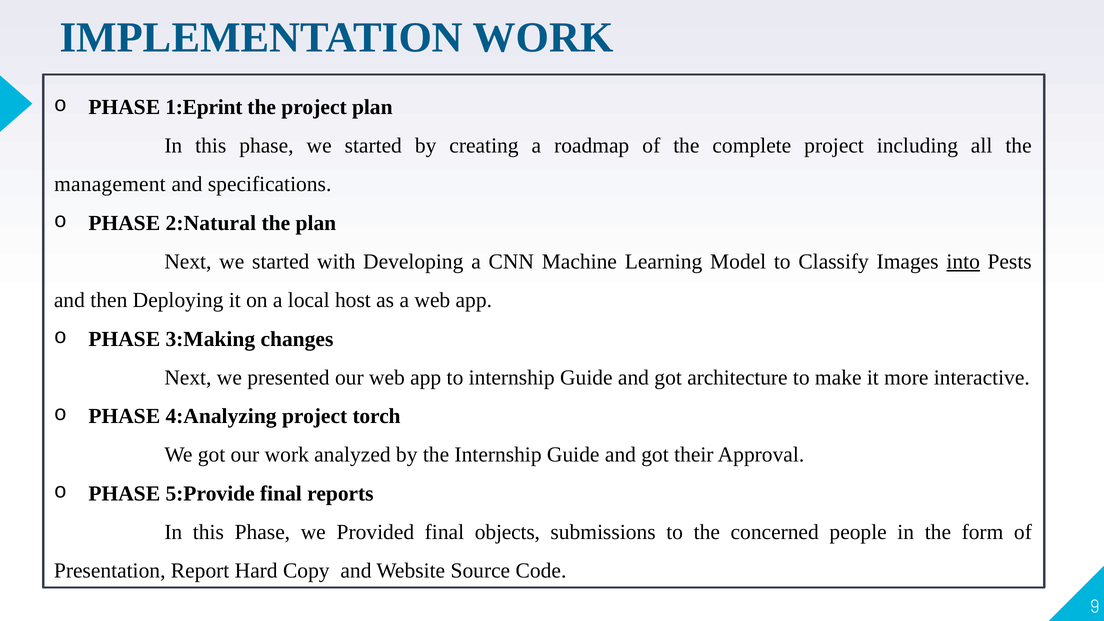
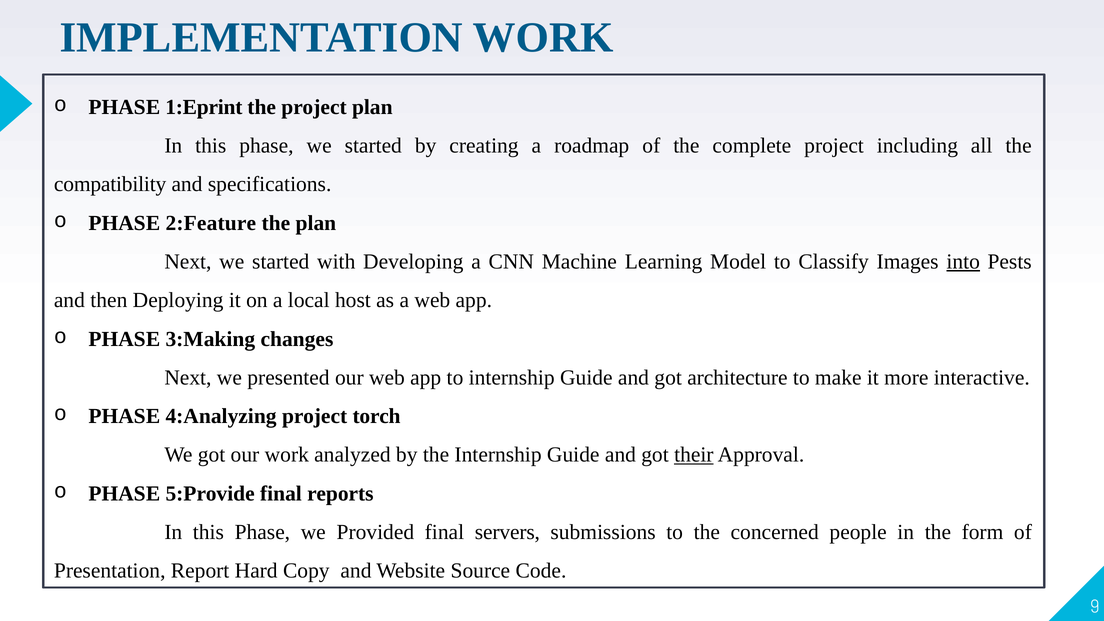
management: management -> compatibility
2:Natural: 2:Natural -> 2:Feature
their underline: none -> present
objects: objects -> servers
